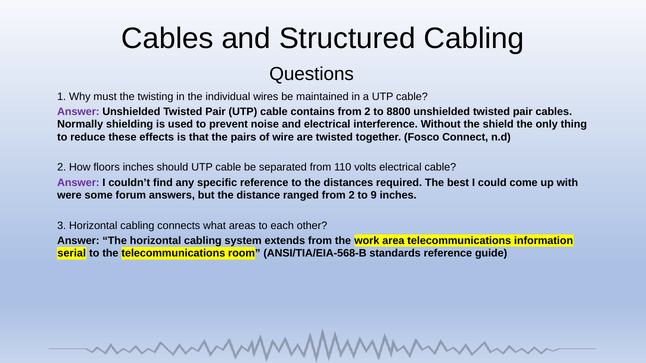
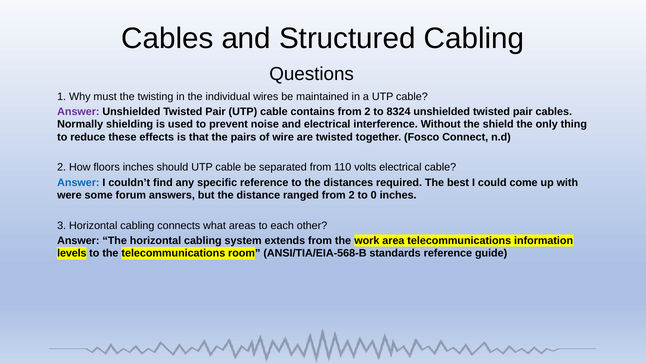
8800: 8800 -> 8324
Answer at (78, 183) colour: purple -> blue
9: 9 -> 0
serial: serial -> levels
